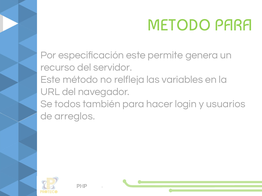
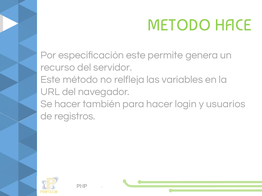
METODO PARA: PARA -> HACE
Se todos: todos -> hacer
arreglos: arreglos -> registros
